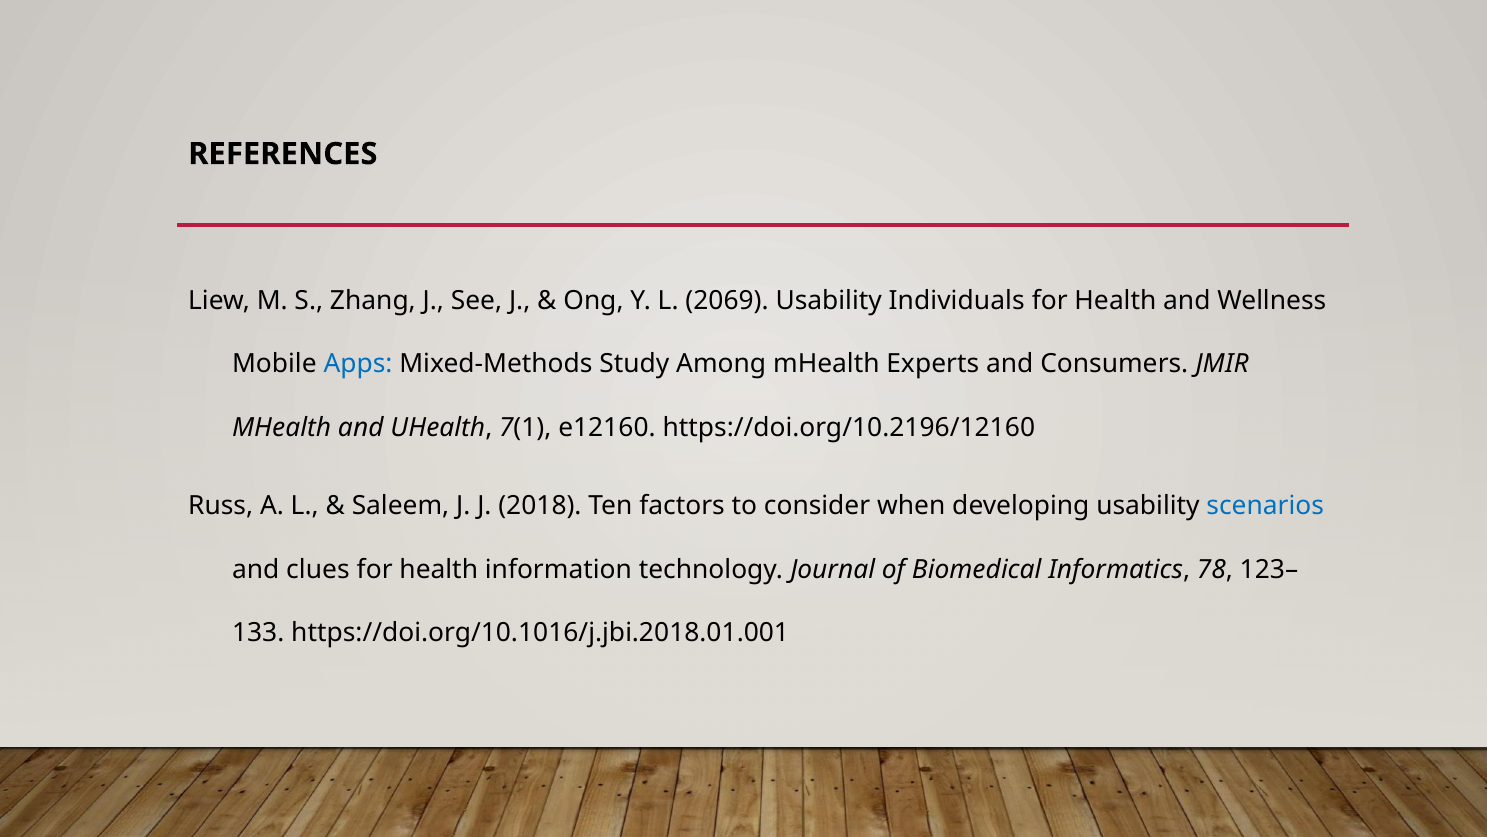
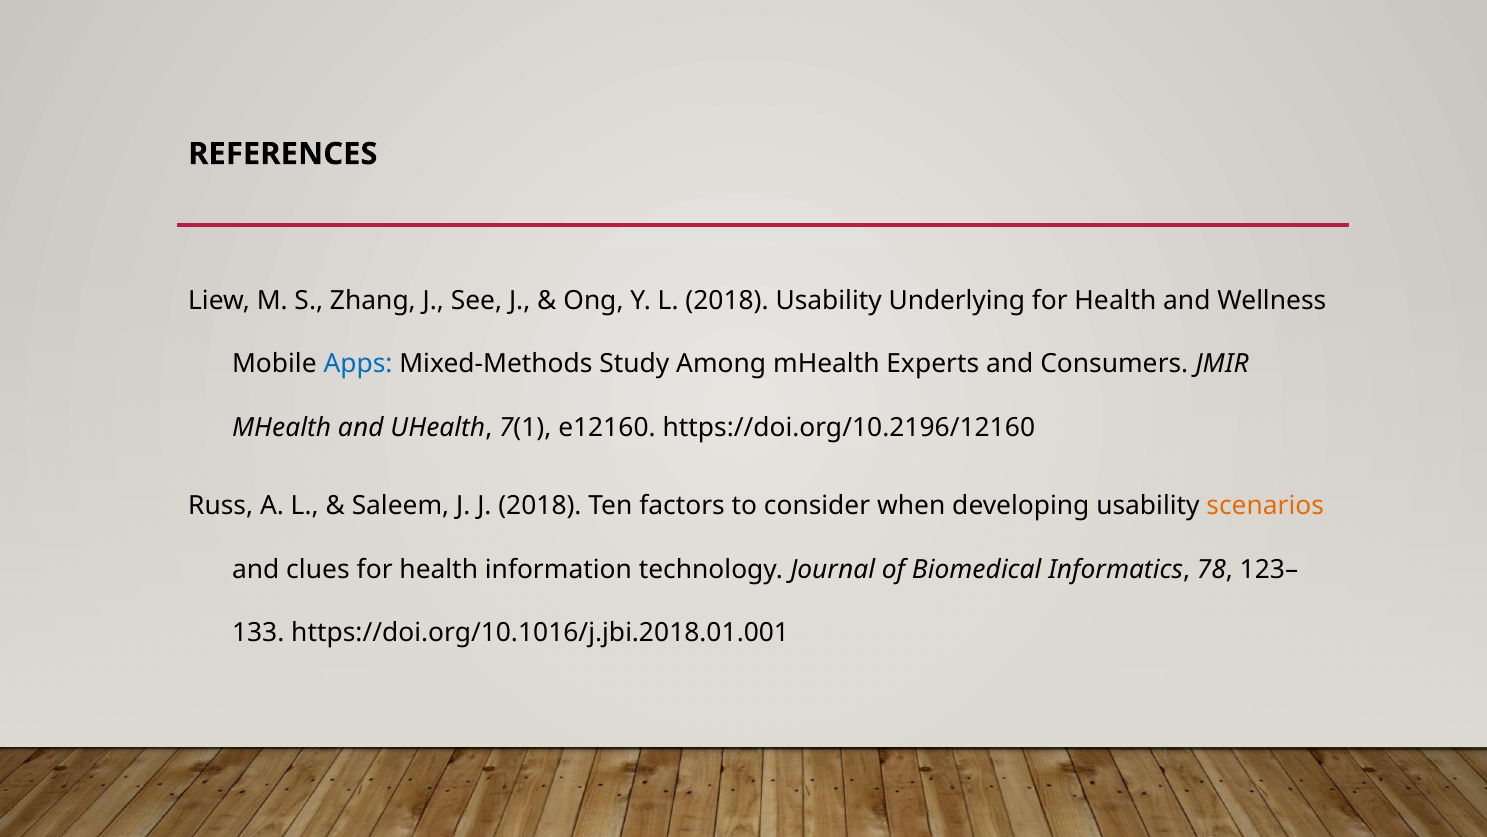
L 2069: 2069 -> 2018
Individuals: Individuals -> Underlying
scenarios colour: blue -> orange
